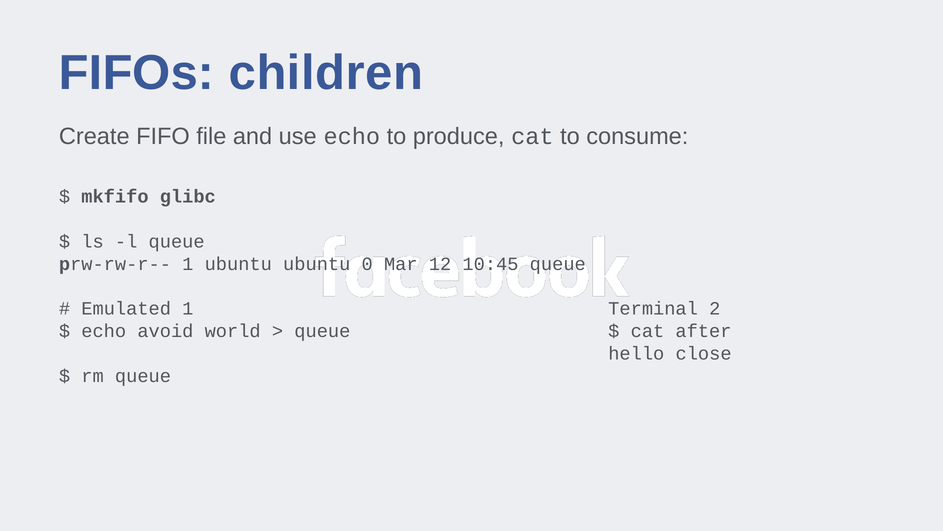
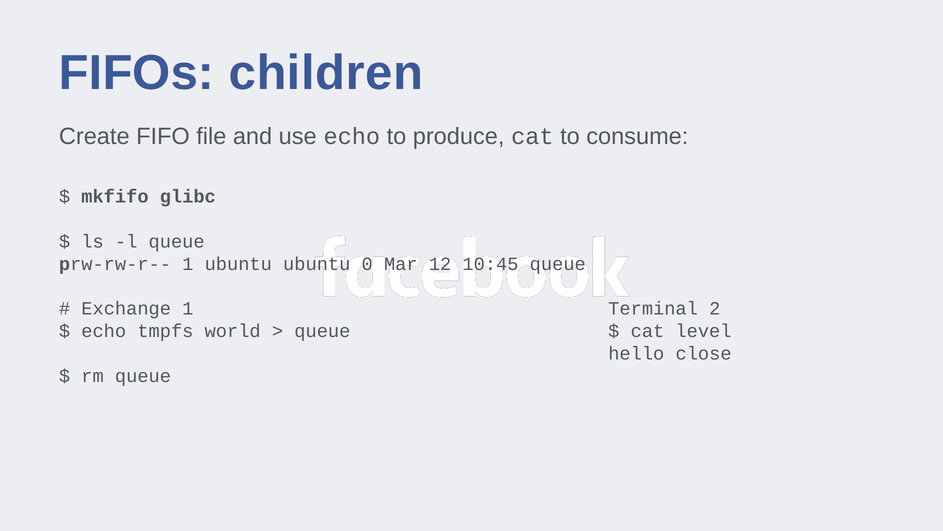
Emulated: Emulated -> Exchange
avoid: avoid -> tmpfs
after: after -> level
